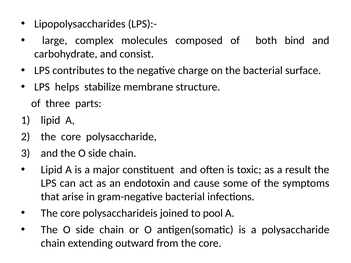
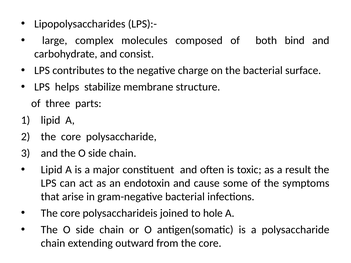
pool: pool -> hole
